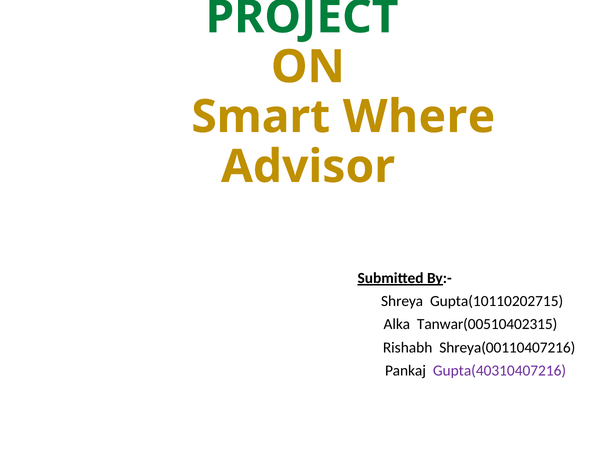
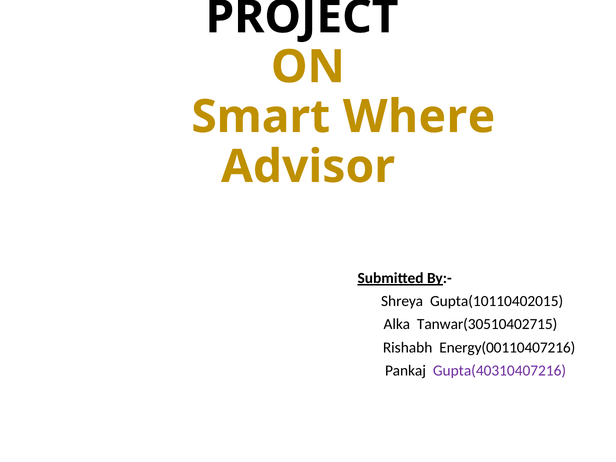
PROJECT colour: green -> black
Gupta(10110202715: Gupta(10110202715 -> Gupta(10110402015
Tanwar(00510402315: Tanwar(00510402315 -> Tanwar(30510402715
Shreya(00110407216: Shreya(00110407216 -> Energy(00110407216
